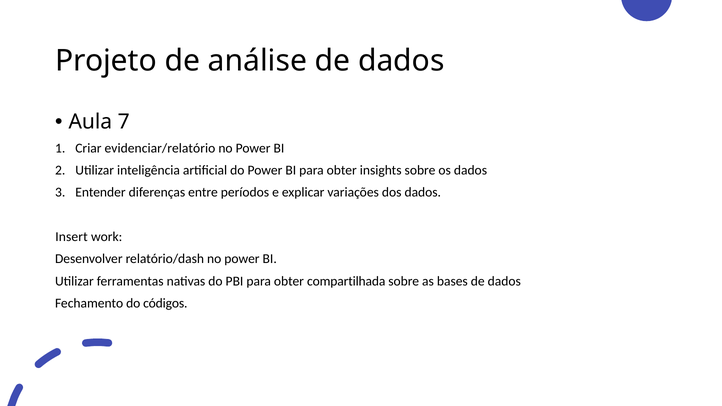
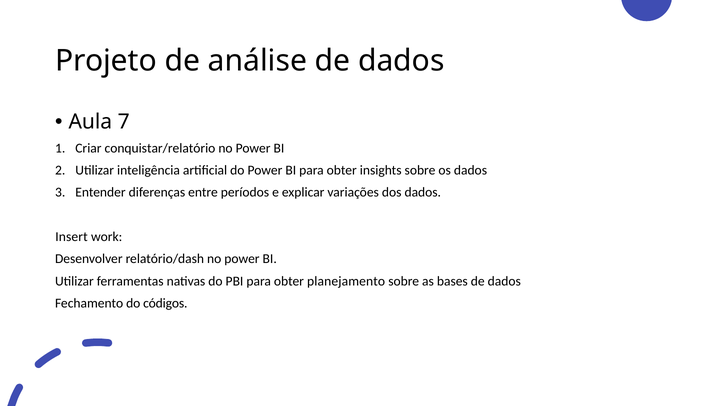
evidenciar/relatório: evidenciar/relatório -> conquistar/relatório
compartilhada: compartilhada -> planejamento
